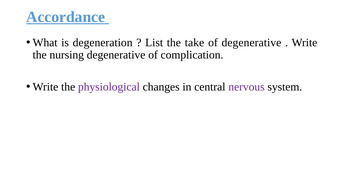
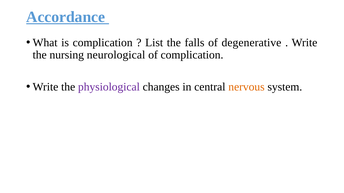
is degeneration: degeneration -> complication
take: take -> falls
nursing degenerative: degenerative -> neurological
nervous colour: purple -> orange
